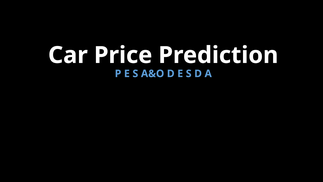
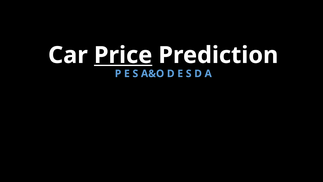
Price underline: none -> present
